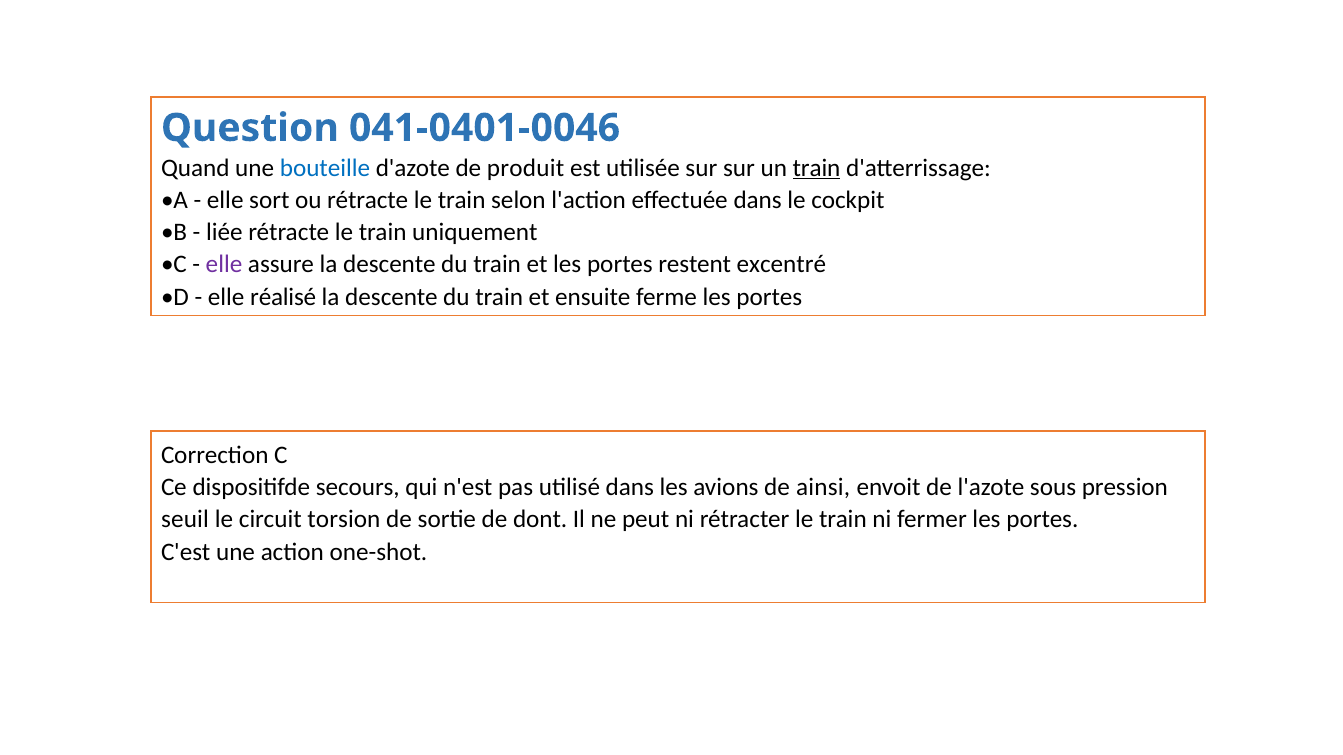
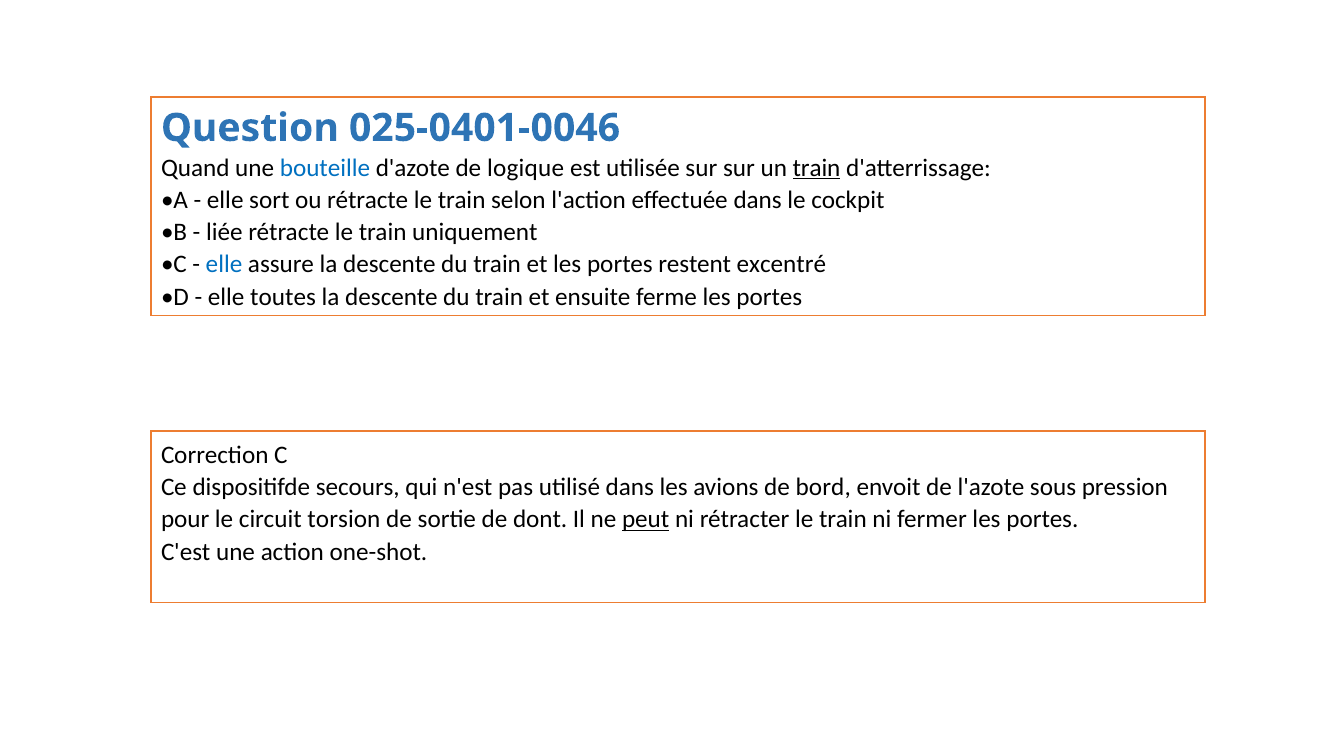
041-0401-0046: 041-0401-0046 -> 025-0401-0046
produit: produit -> logique
elle at (224, 265) colour: purple -> blue
réalisé: réalisé -> toutes
ainsi: ainsi -> bord
seuil: seuil -> pour
peut underline: none -> present
